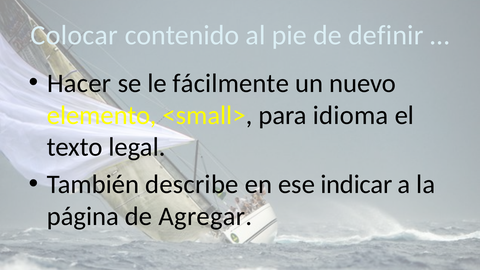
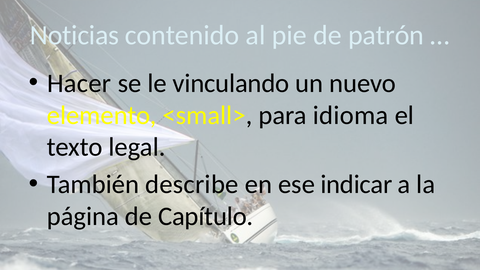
Colocar: Colocar -> Noticias
definir: definir -> patrón
fácilmente: fácilmente -> vinculando
Agregar: Agregar -> Capítulo
